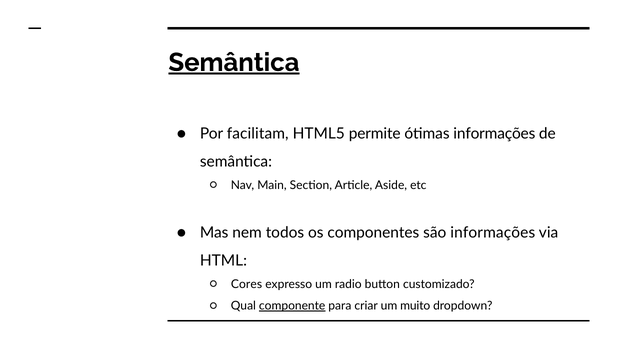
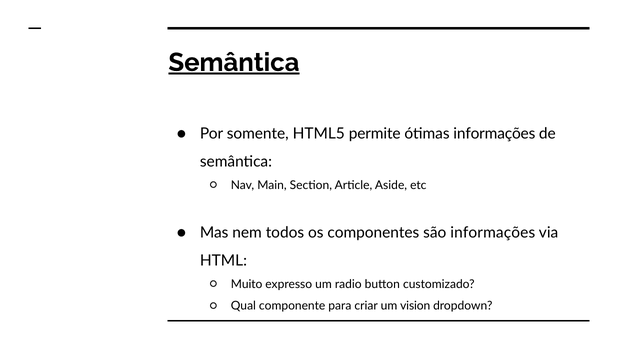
facilitam: facilitam -> somente
Cores: Cores -> Muito
componente underline: present -> none
muito: muito -> vision
